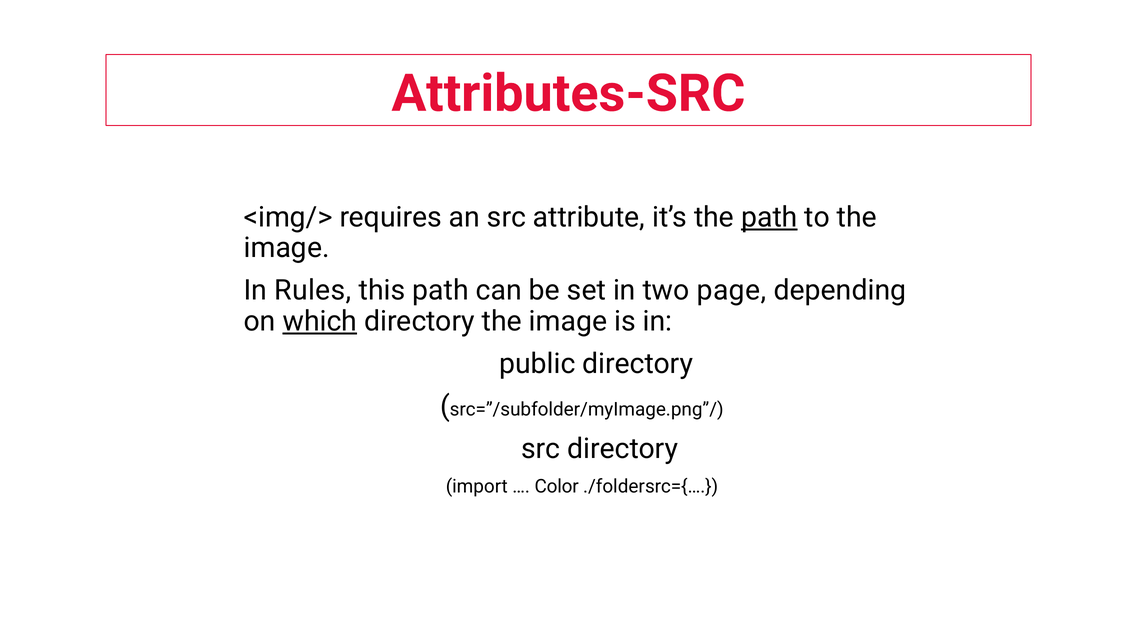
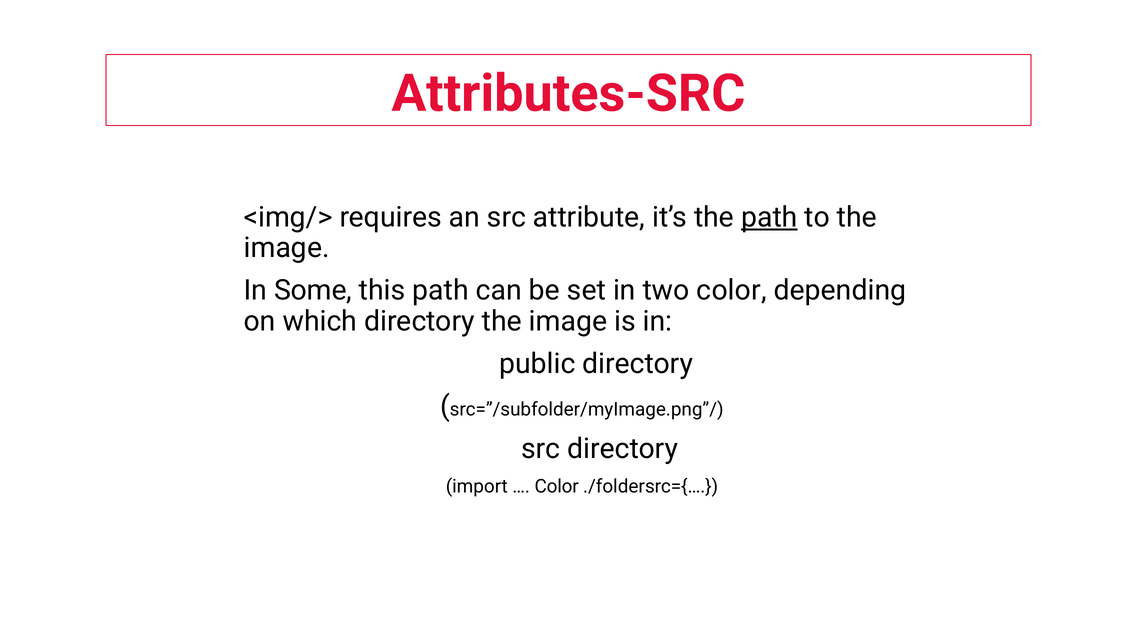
Rules: Rules -> Some
two page: page -> color
which underline: present -> none
